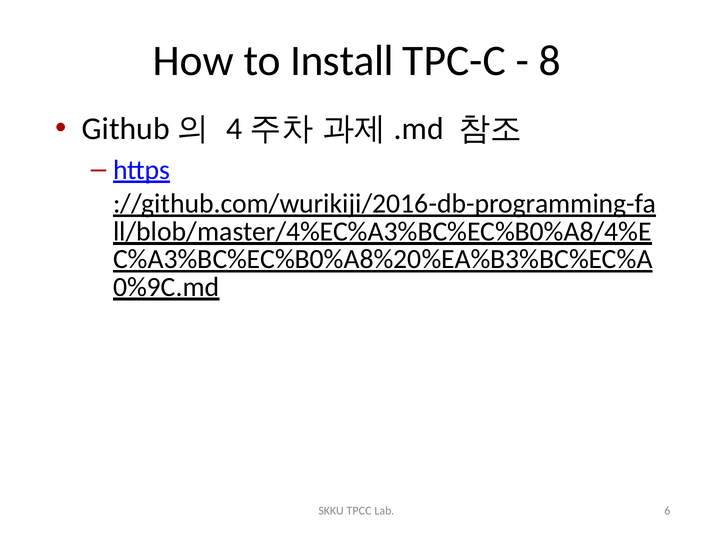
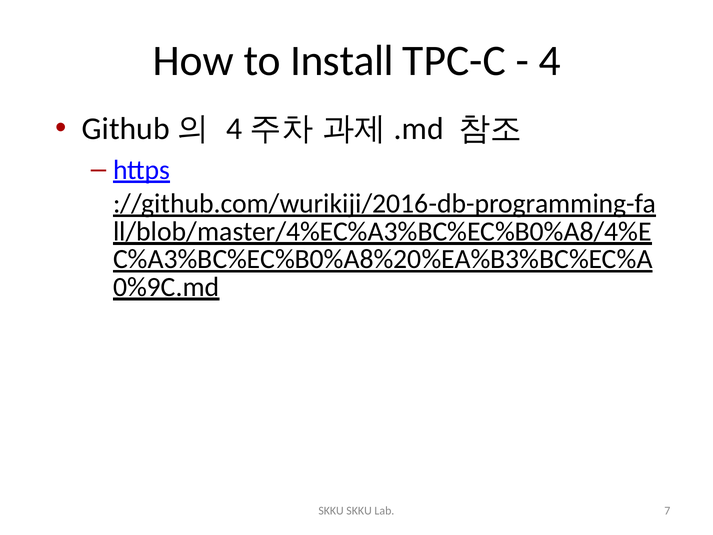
8: 8 -> 4
SKKU TPCC: TPCC -> SKKU
6: 6 -> 7
